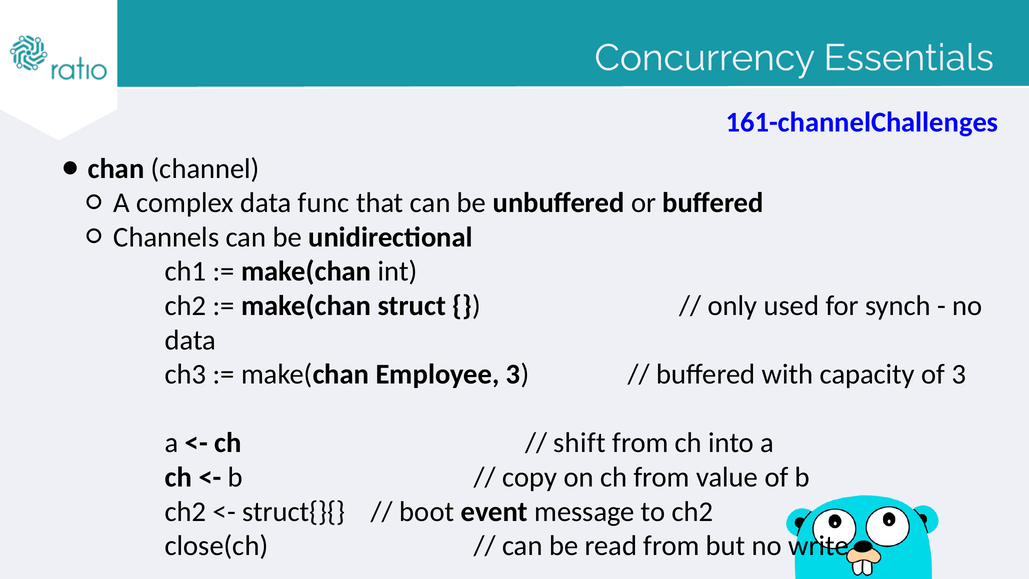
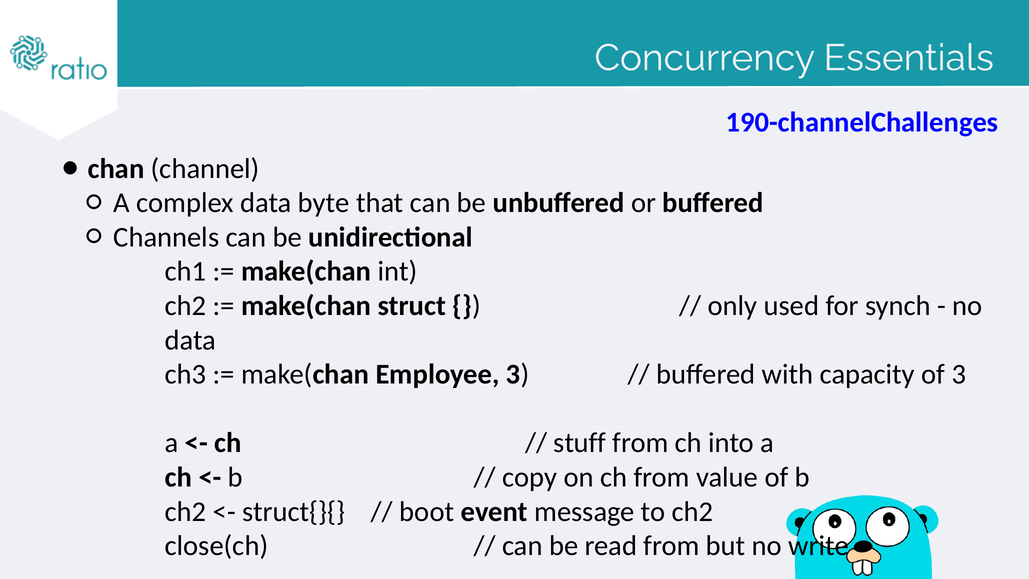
161-channelChallenges: 161-channelChallenges -> 190-channelChallenges
func: func -> byte
shift: shift -> stuff
